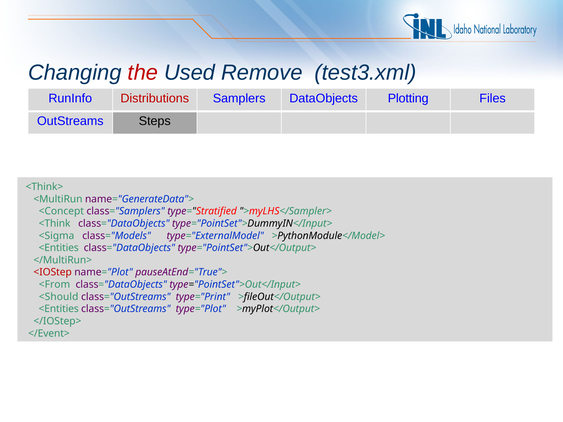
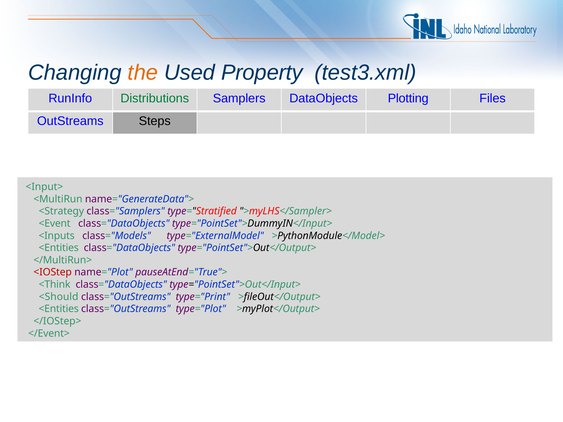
the colour: red -> orange
Remove: Remove -> Property
Distributions colour: red -> green
<Think>: <Think> -> <Input>
<Concept: <Concept -> <Strategy
<Think: <Think -> <Event
<Sigma: <Sigma -> <Inputs
<From: <From -> <Think
